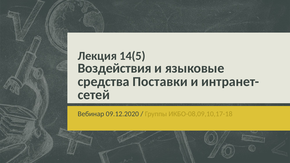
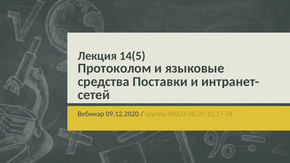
Воздействия: Воздействия -> Протоколом
